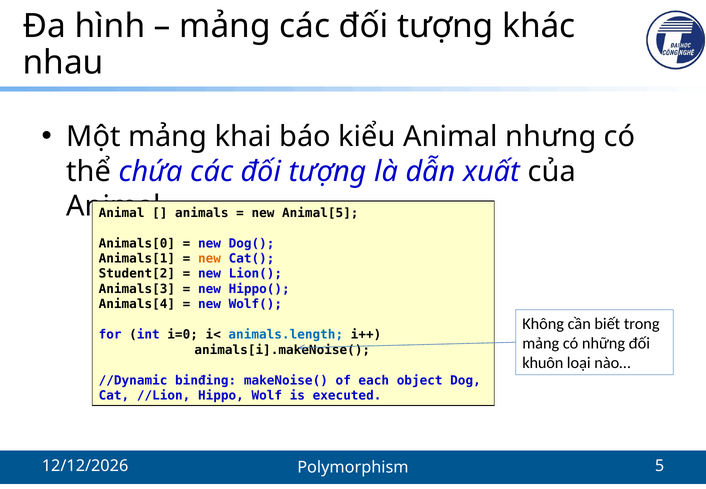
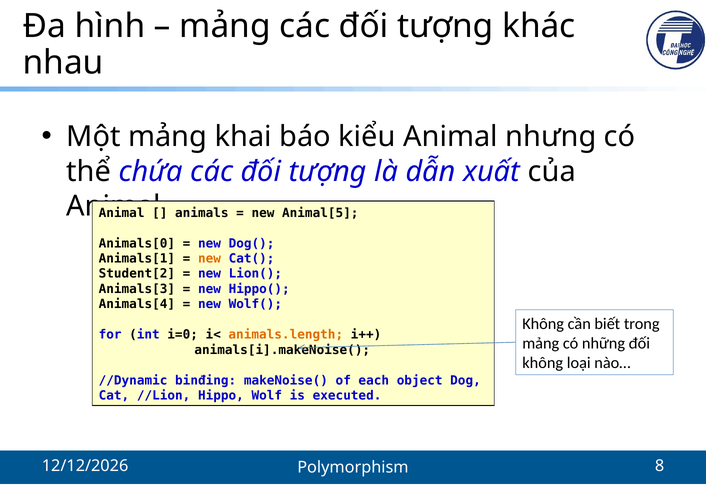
animals.length colour: blue -> orange
khuôn at (543, 363): khuôn -> không
5: 5 -> 8
